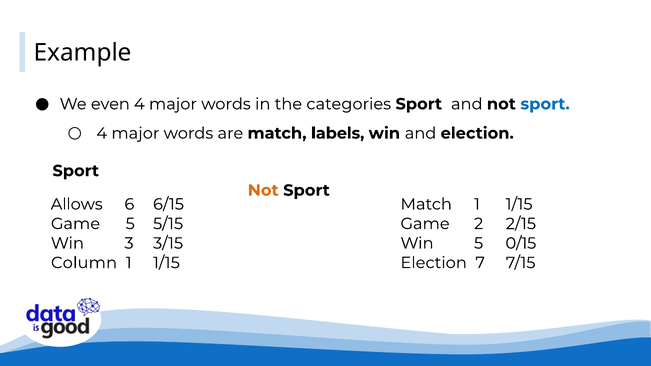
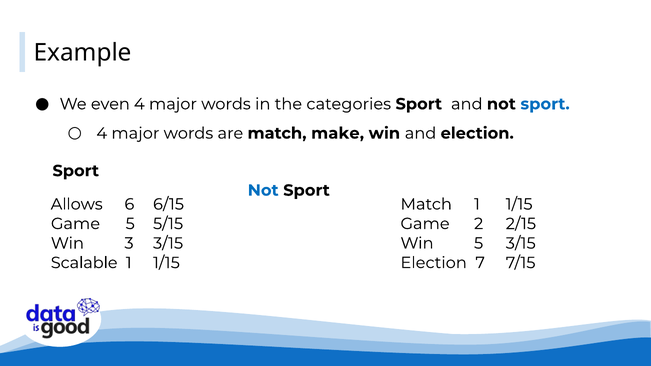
labels: labels -> make
Not at (263, 190) colour: orange -> blue
0/15 at (521, 243): 0/15 -> 3/15
Column: Column -> Scalable
